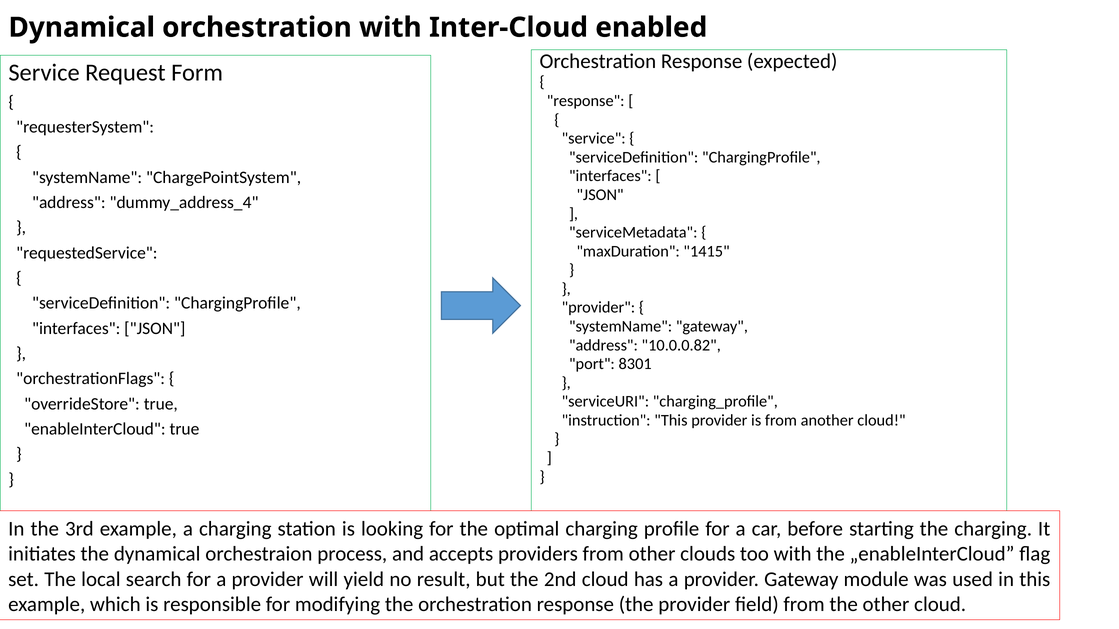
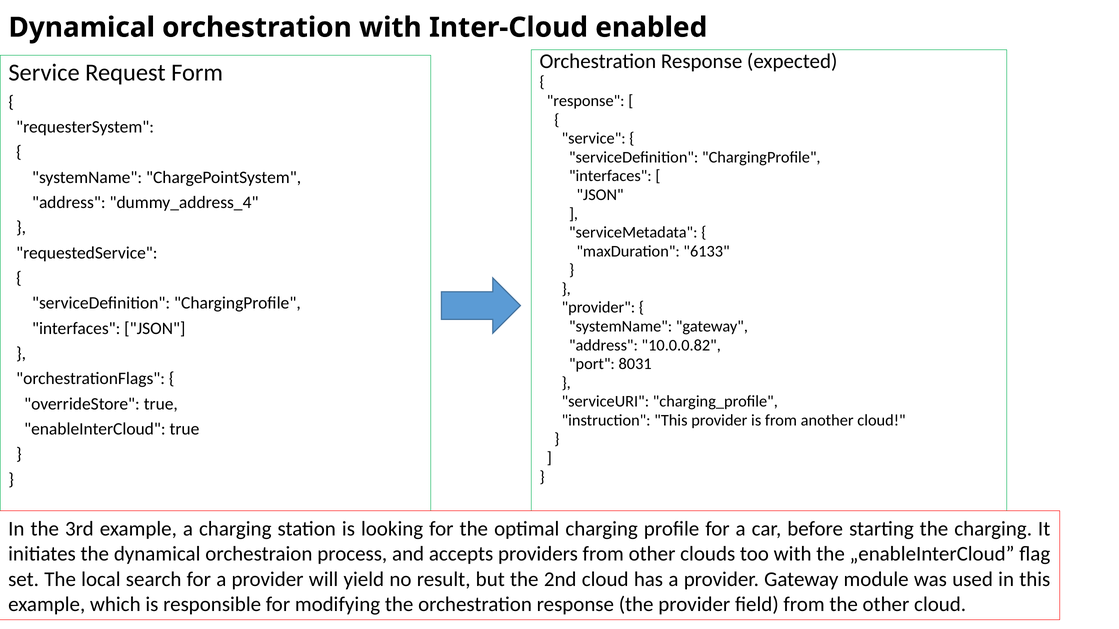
1415: 1415 -> 6133
8301: 8301 -> 8031
